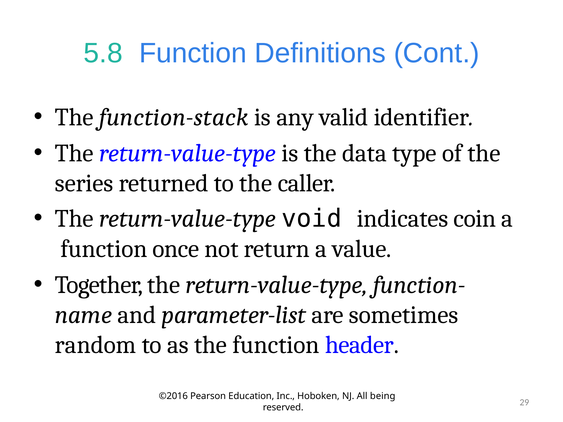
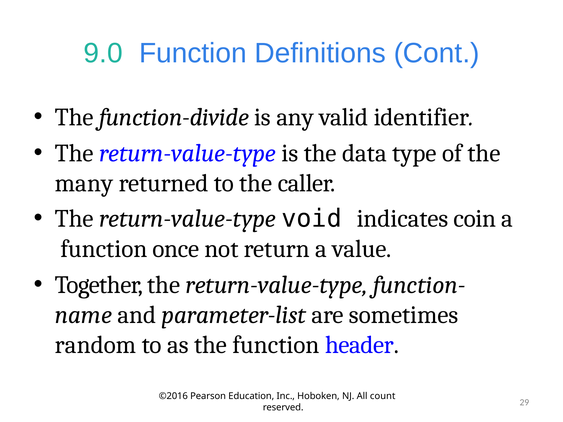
5.8: 5.8 -> 9.0
function-stack: function-stack -> function-divide
series: series -> many
being: being -> count
